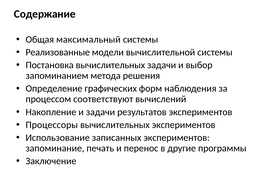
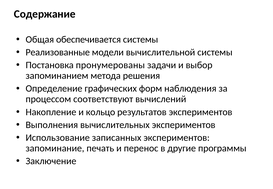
максимальный: максимальный -> обеспечивается
Постановка вычислительных: вычислительных -> пронумерованы
и задачи: задачи -> кольцо
Процессоры: Процессоры -> Выполнения
